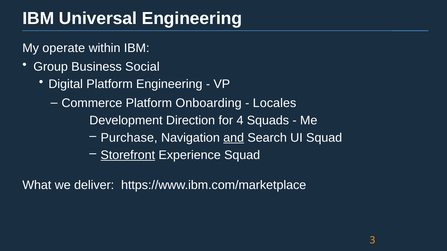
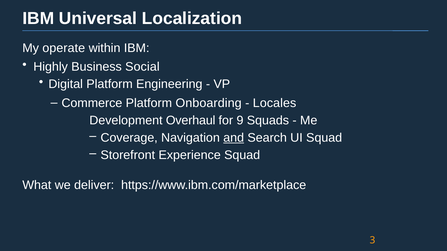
Universal Engineering: Engineering -> Localization
Group: Group -> Highly
Direction: Direction -> Overhaul
4: 4 -> 9
Purchase: Purchase -> Coverage
Storefront underline: present -> none
